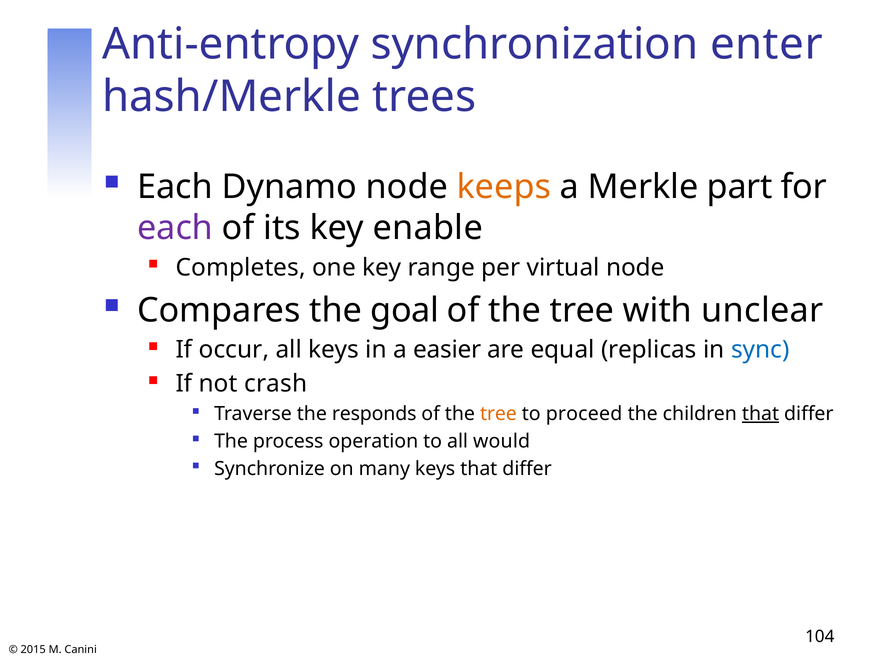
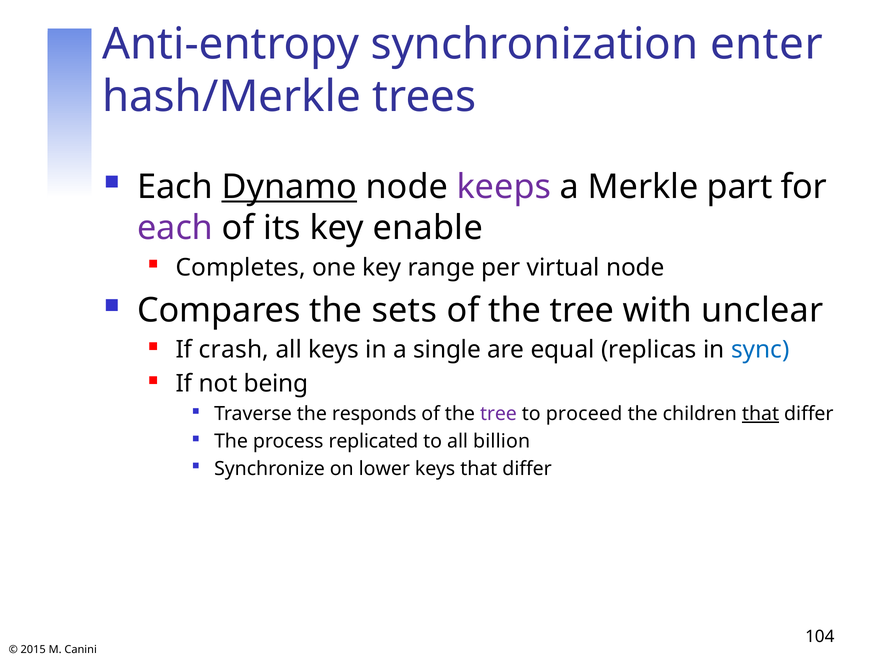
Dynamo underline: none -> present
keeps colour: orange -> purple
goal: goal -> sets
occur: occur -> crash
easier: easier -> single
crash: crash -> being
tree at (498, 414) colour: orange -> purple
operation: operation -> replicated
would: would -> billion
many: many -> lower
